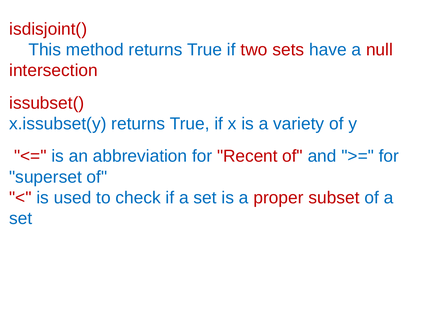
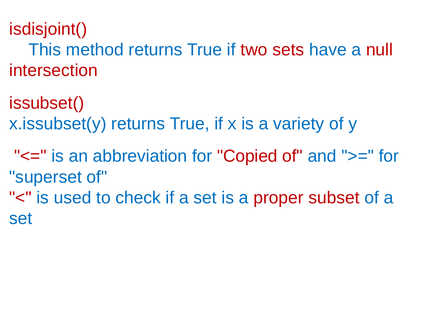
Recent: Recent -> Copied
